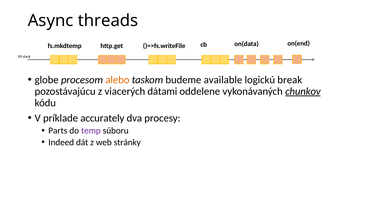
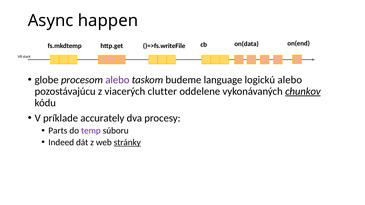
threads: threads -> happen
alebo at (117, 80) colour: orange -> purple
available: available -> language
logickú break: break -> alebo
dátami: dátami -> clutter
stránky underline: none -> present
